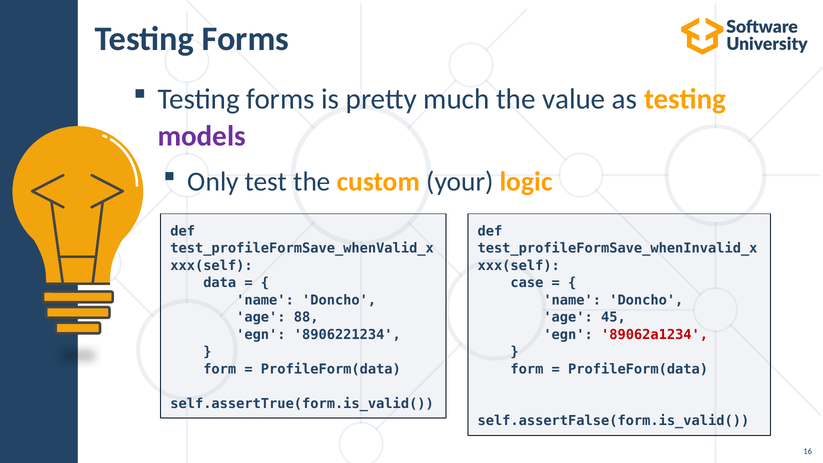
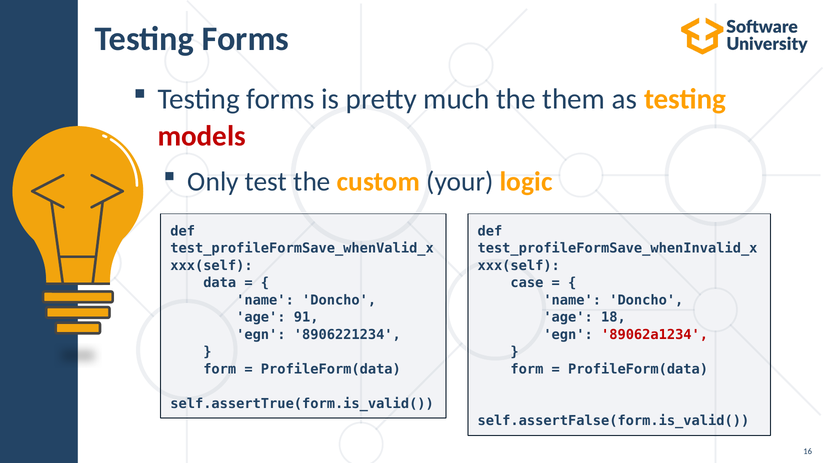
value: value -> them
models colour: purple -> red
88: 88 -> 91
45: 45 -> 18
